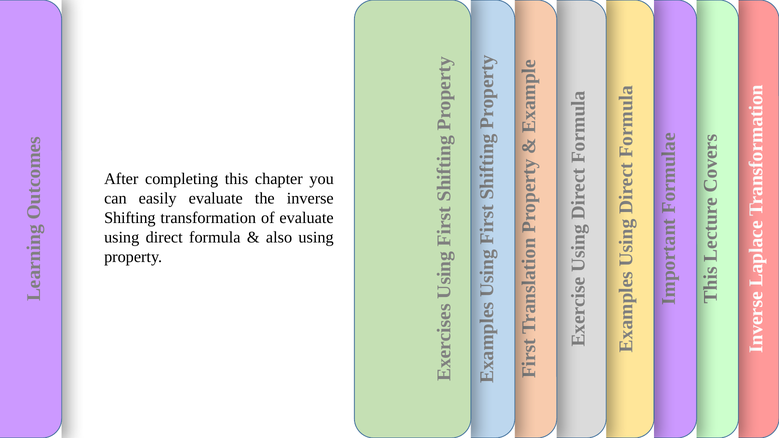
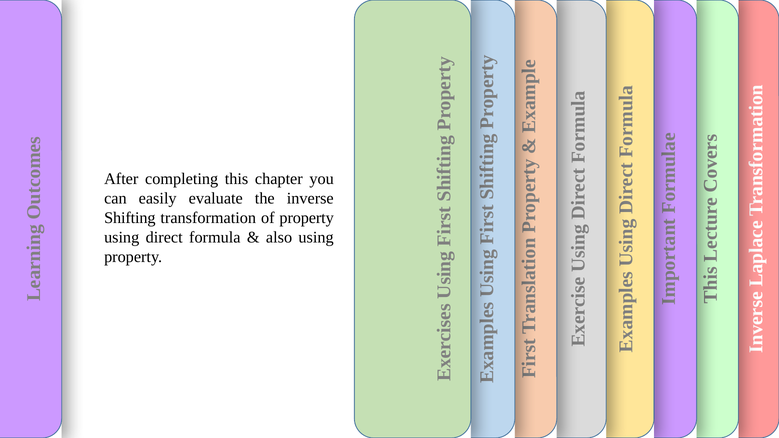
of evaluate: evaluate -> property
